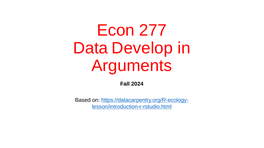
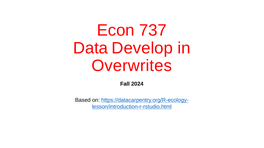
277: 277 -> 737
Arguments: Arguments -> Overwrites
